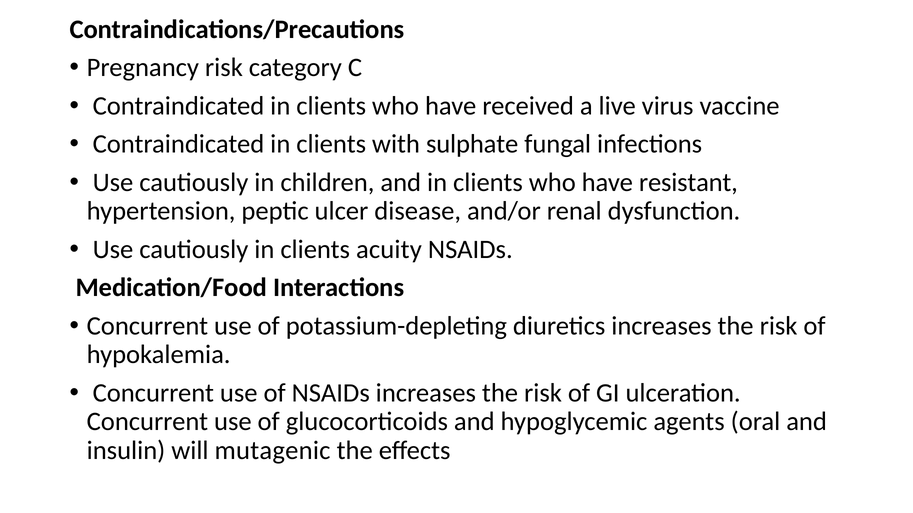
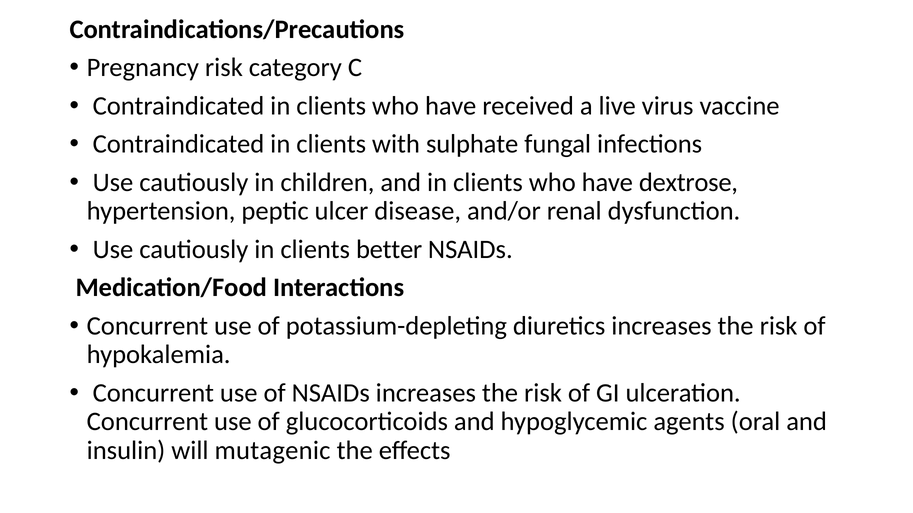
resistant: resistant -> dextrose
acuity: acuity -> better
